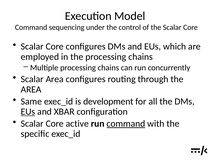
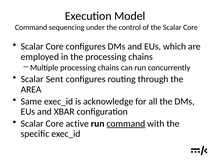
Scalar Area: Area -> Sent
development: development -> acknowledge
EUs at (28, 111) underline: present -> none
